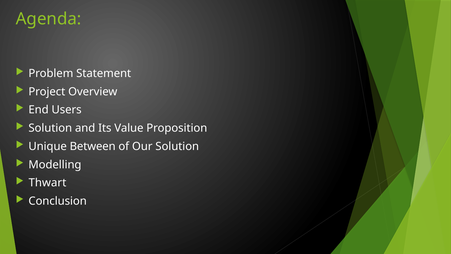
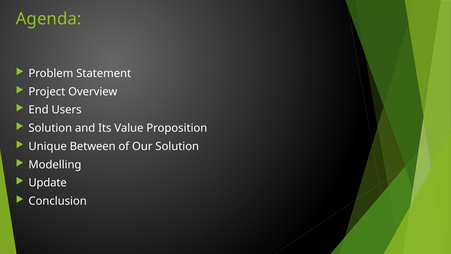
Thwart: Thwart -> Update
